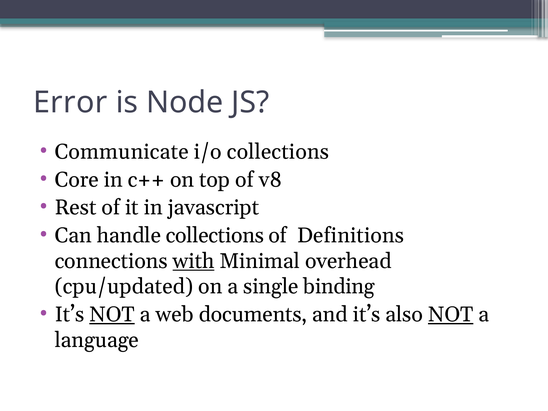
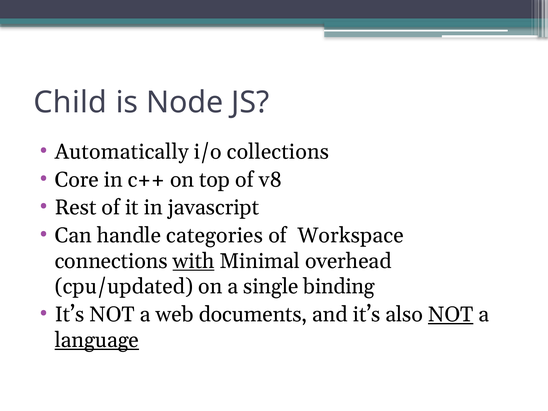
Error: Error -> Child
Communicate: Communicate -> Automatically
handle collections: collections -> categories
Definitions: Definitions -> Workspace
NOT at (112, 314) underline: present -> none
language underline: none -> present
